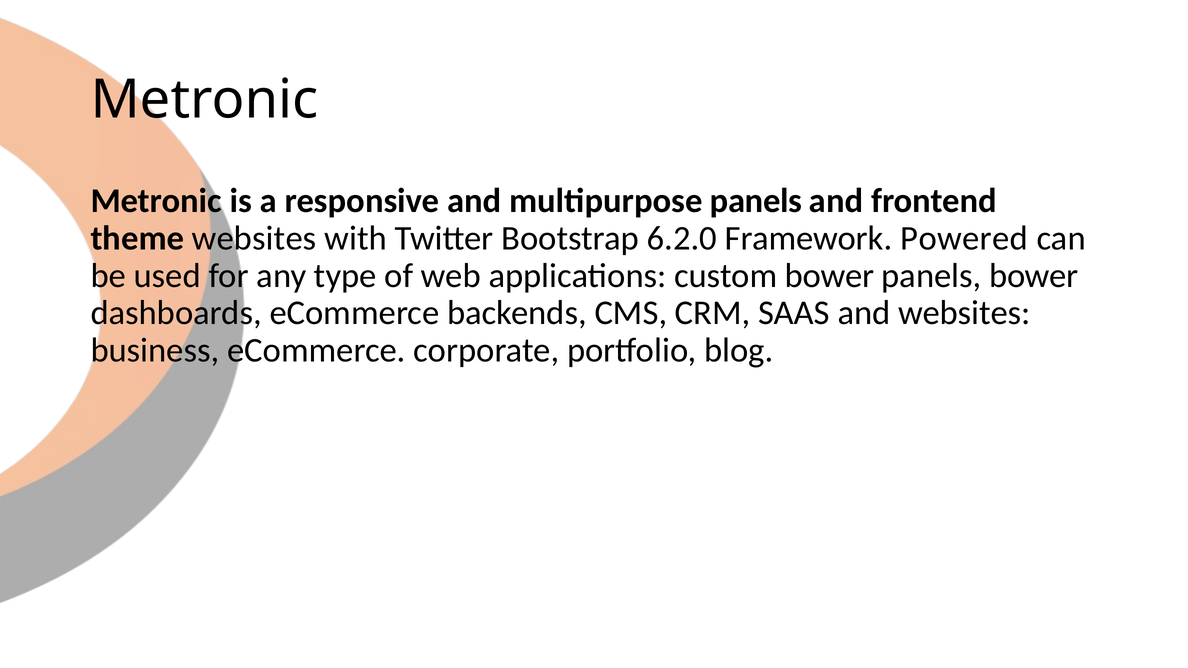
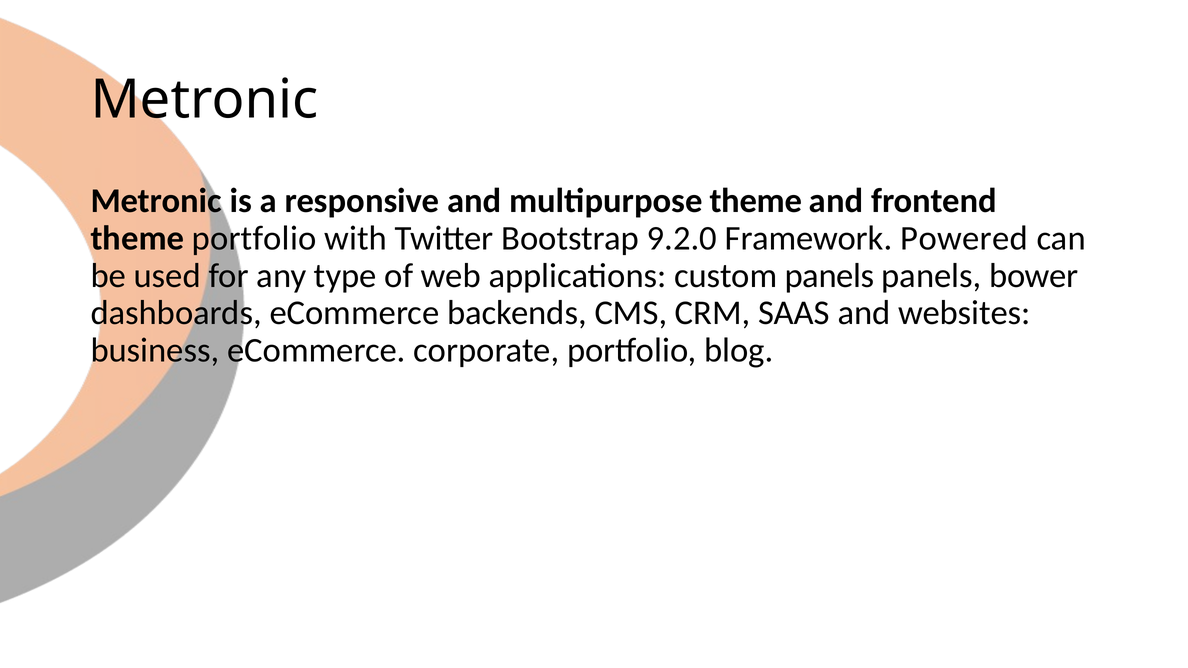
multipurpose panels: panels -> theme
theme websites: websites -> portfolio
6.2.0: 6.2.0 -> 9.2.0
custom bower: bower -> panels
